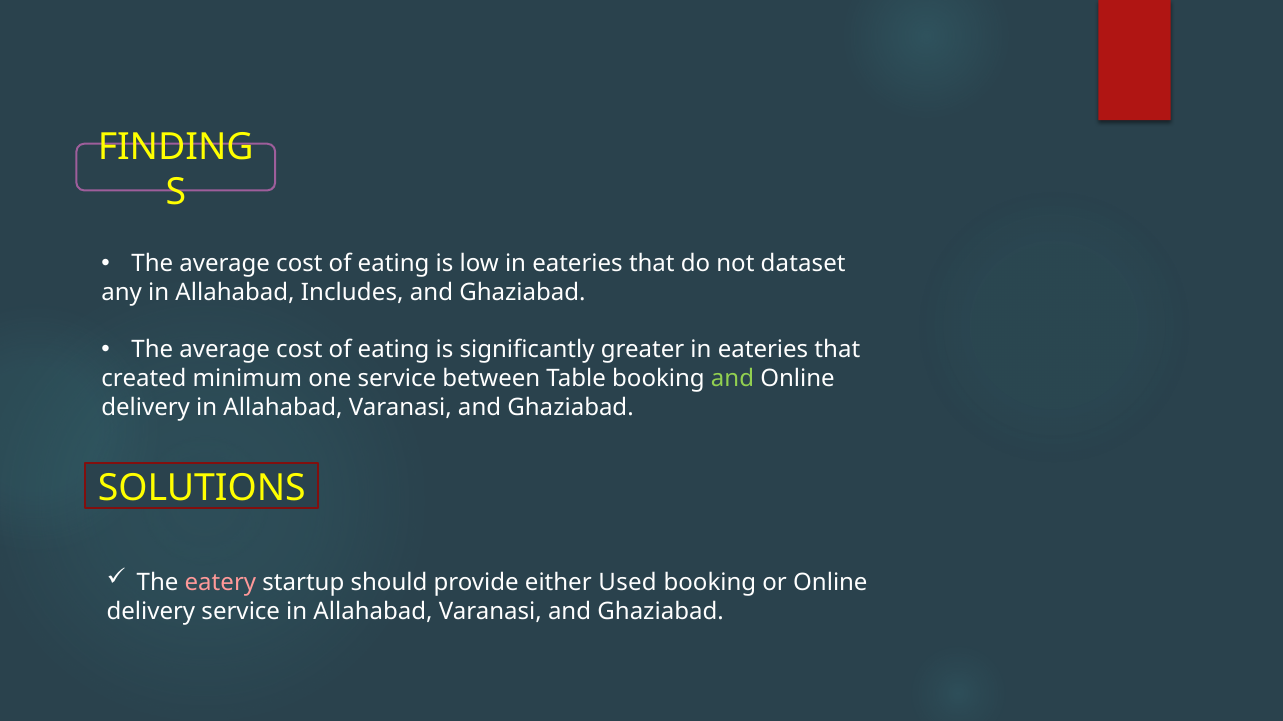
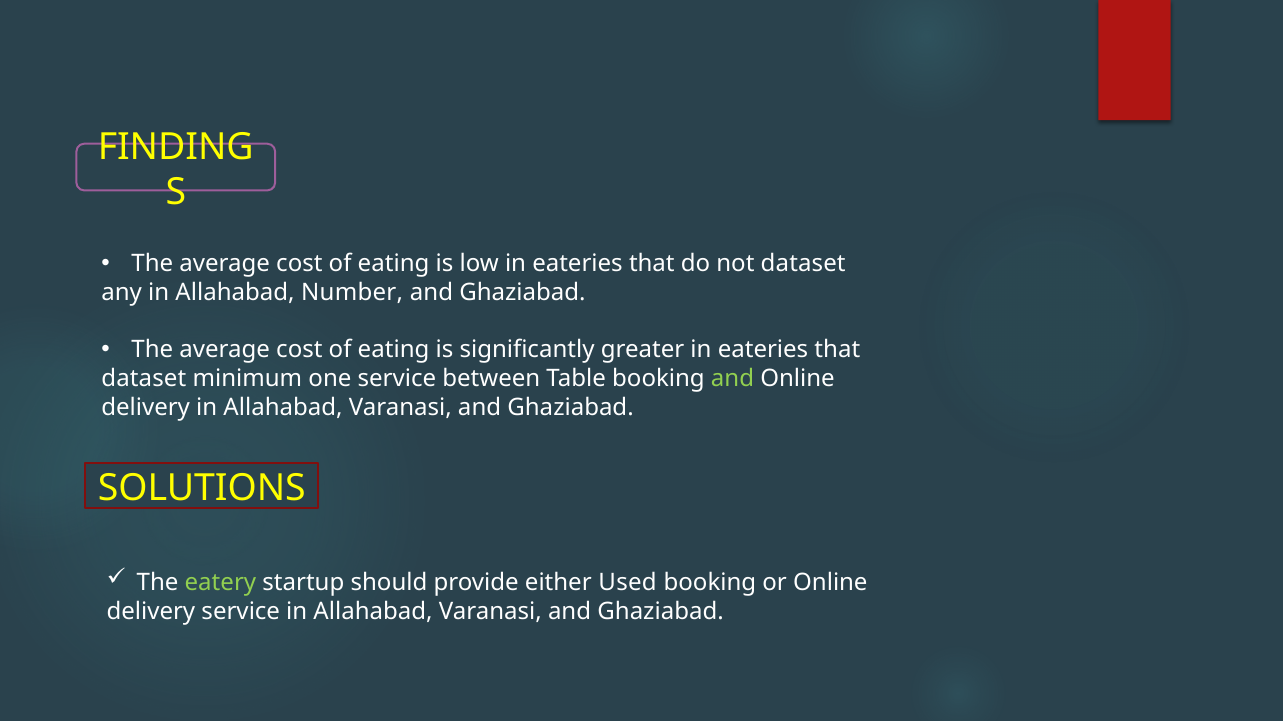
Includes: Includes -> Number
created at (144, 379): created -> dataset
eatery colour: pink -> light green
